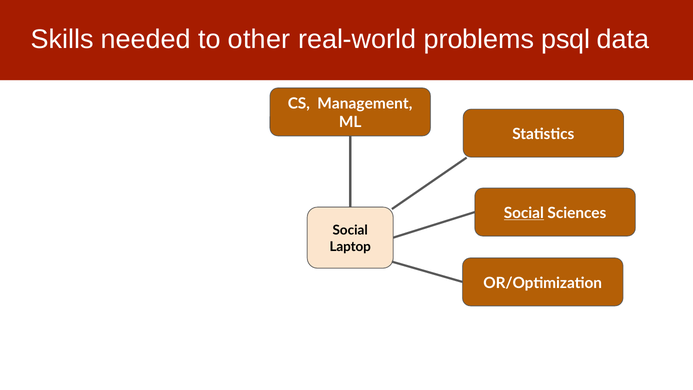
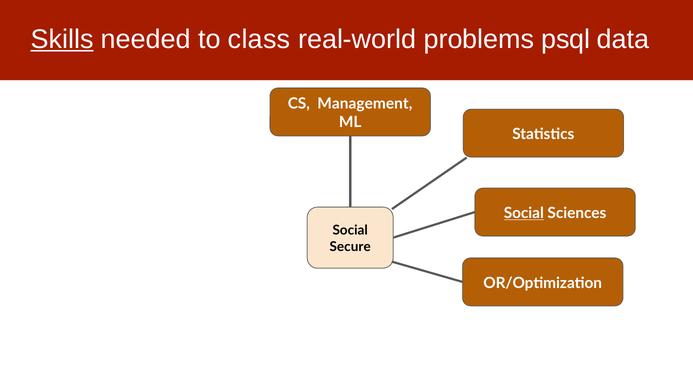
Skills underline: none -> present
other: other -> class
Laptop: Laptop -> Secure
